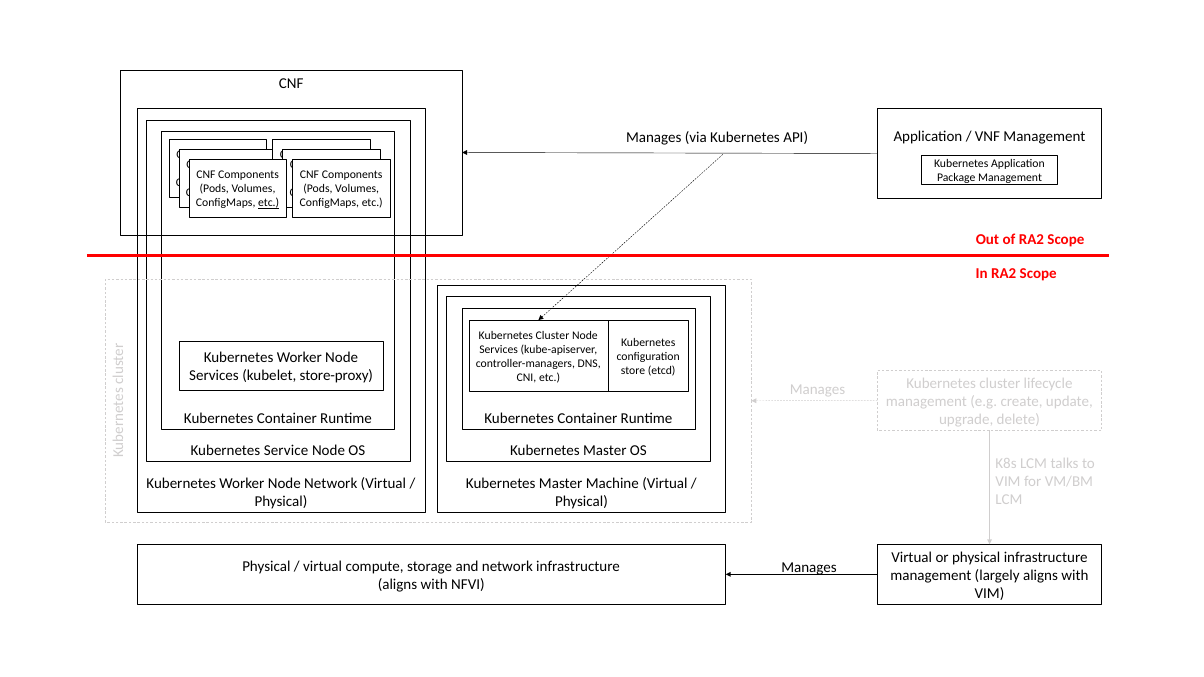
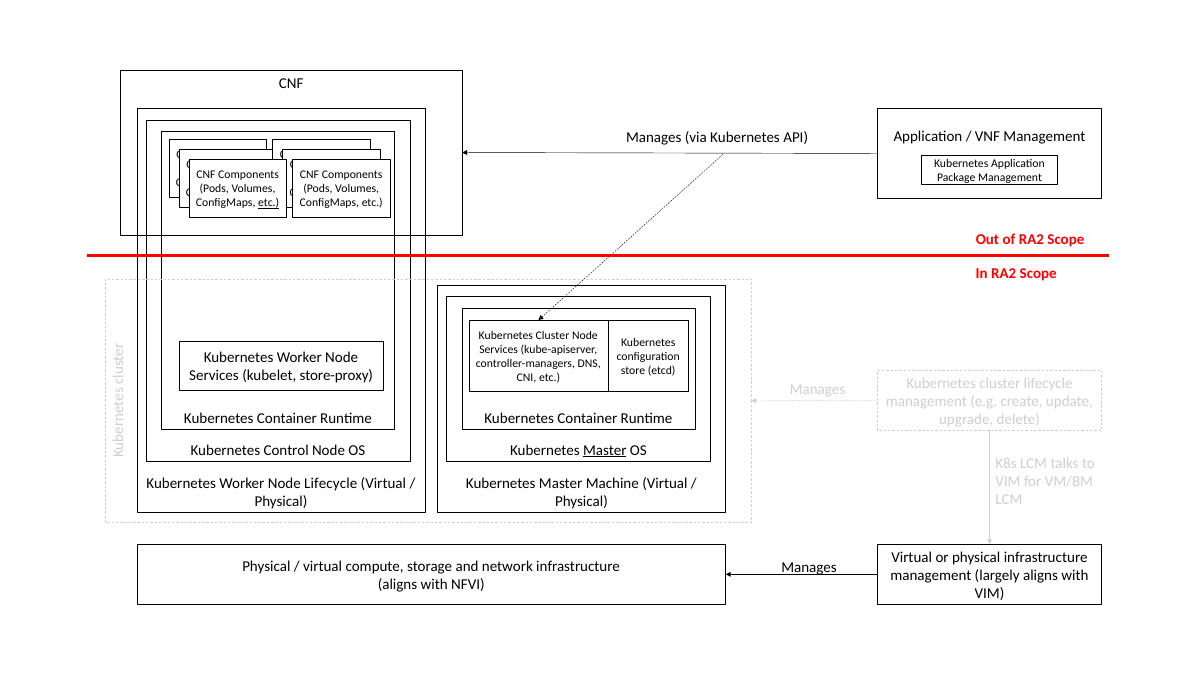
Service: Service -> Control
Master at (605, 450) underline: none -> present
Node Network: Network -> Lifecycle
